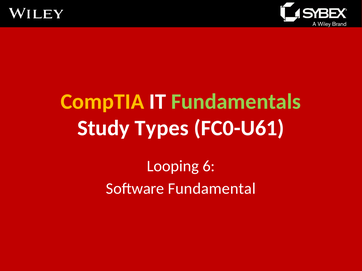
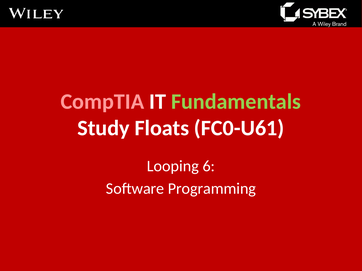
CompTIA colour: yellow -> pink
Types: Types -> Floats
Fundamental: Fundamental -> Programming
